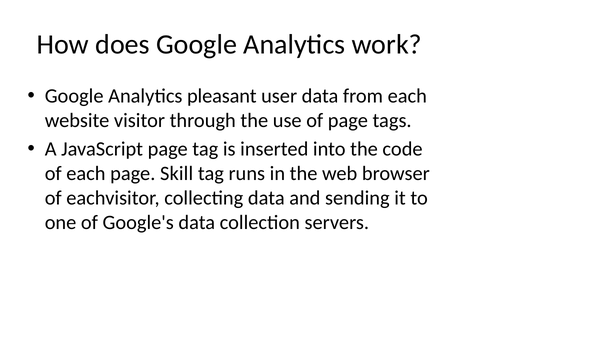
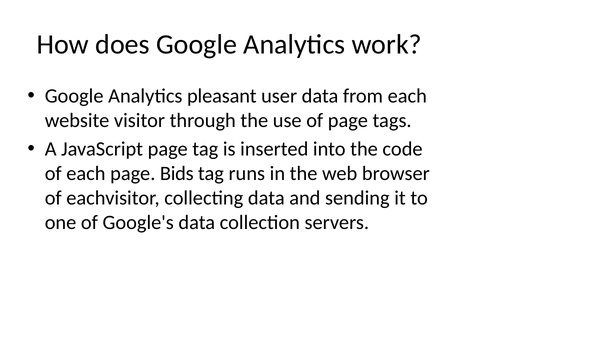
Skill: Skill -> Bids
